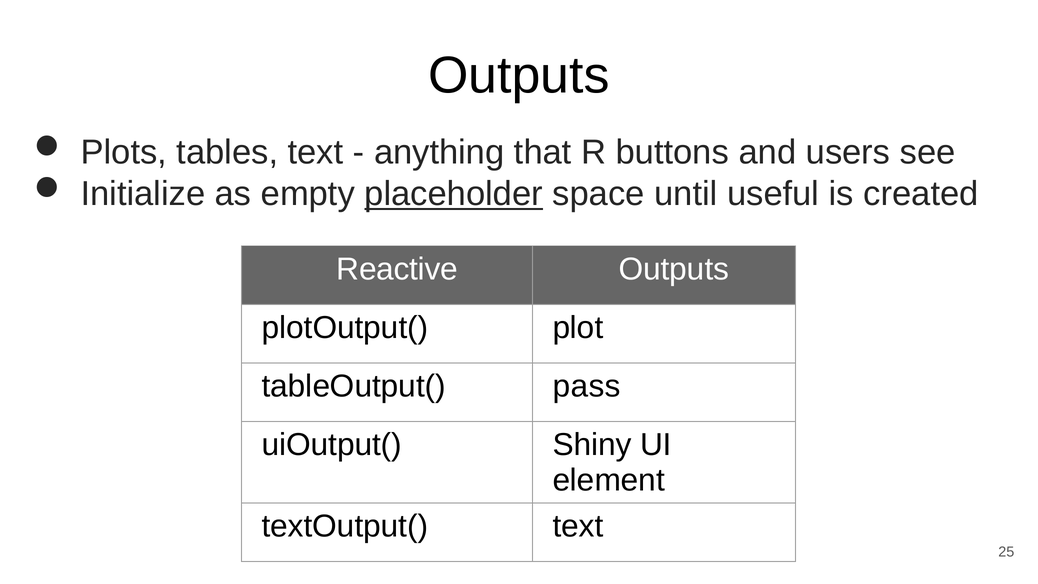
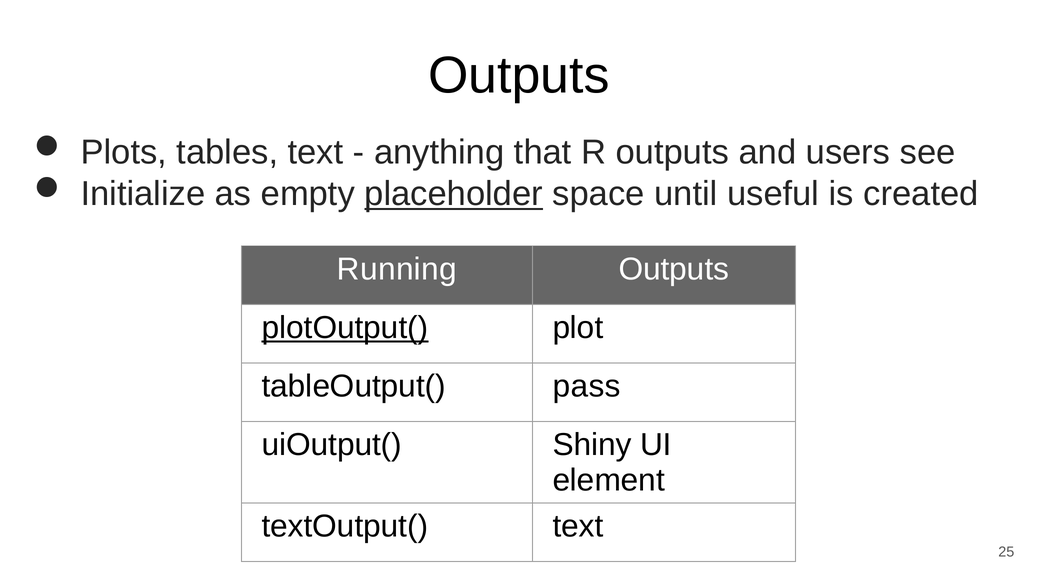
R buttons: buttons -> outputs
Reactive: Reactive -> Running
plotOutput( underline: none -> present
